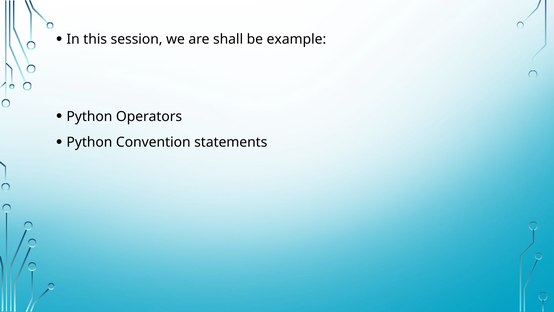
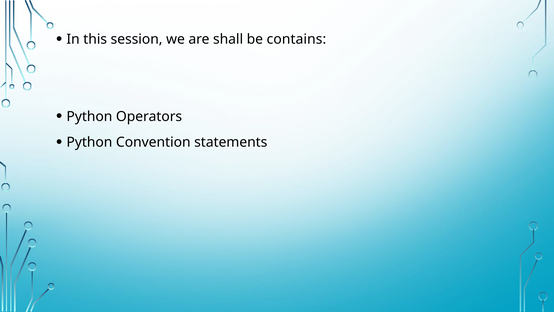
example: example -> contains
